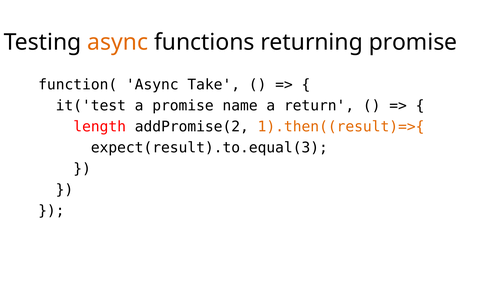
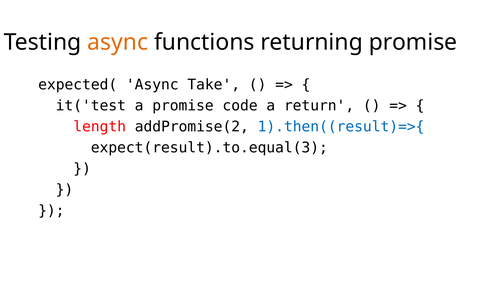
function(: function( -> expected(
name: name -> code
1).then((result)=>{ colour: orange -> blue
